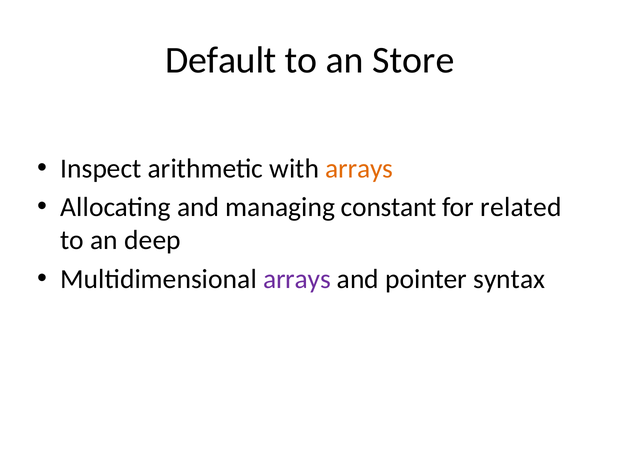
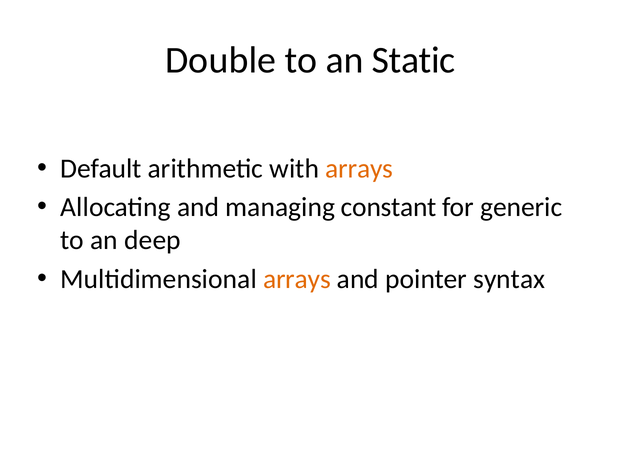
Default: Default -> Double
Store: Store -> Static
Inspect: Inspect -> Default
related: related -> generic
arrays at (297, 279) colour: purple -> orange
